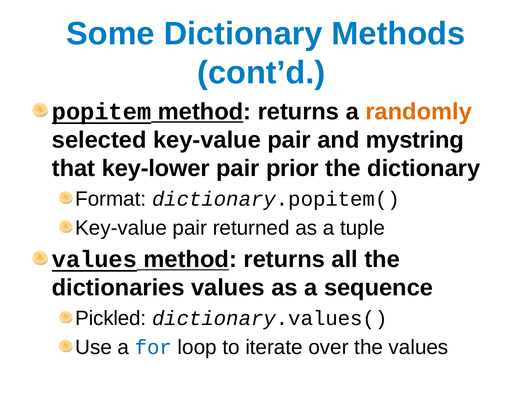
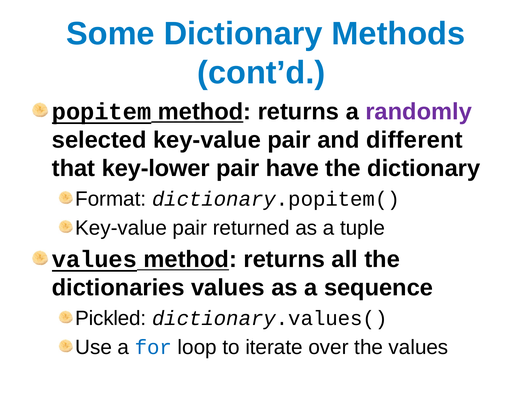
randomly colour: orange -> purple
mystring: mystring -> different
prior: prior -> have
